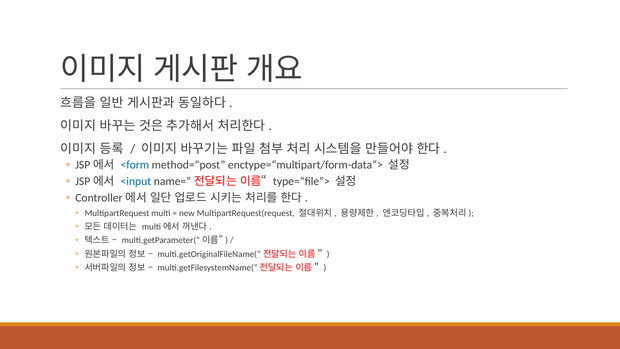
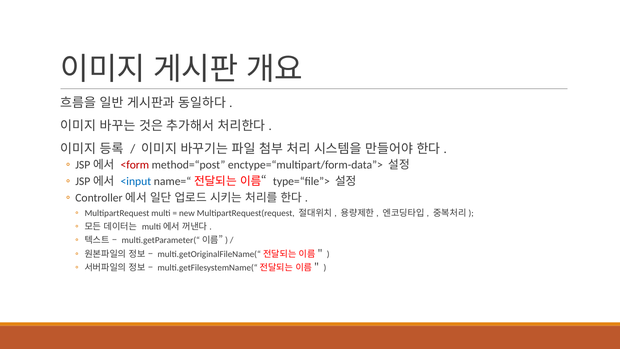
<form colour: blue -> red
